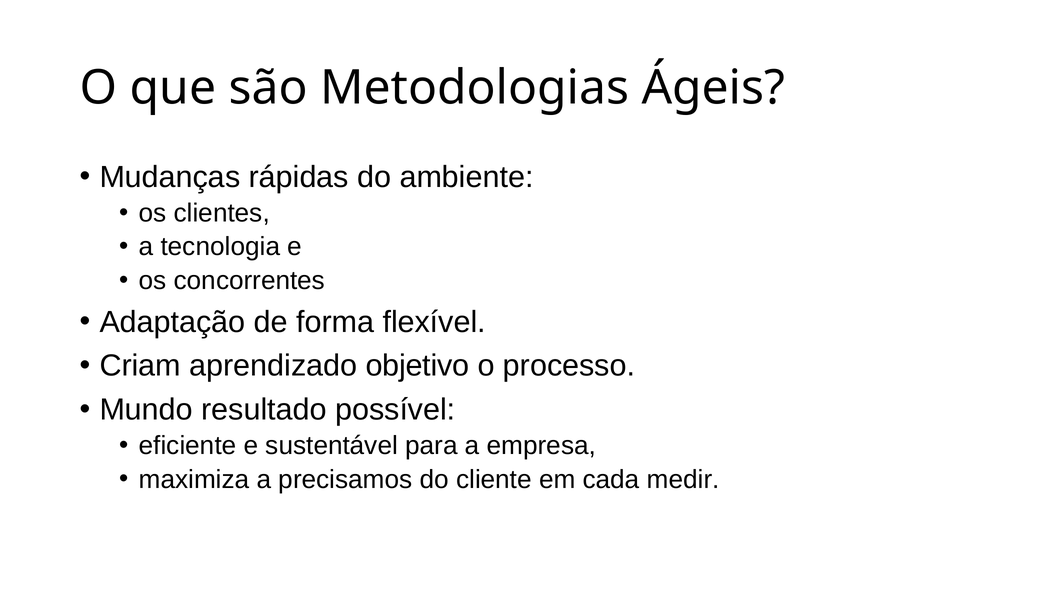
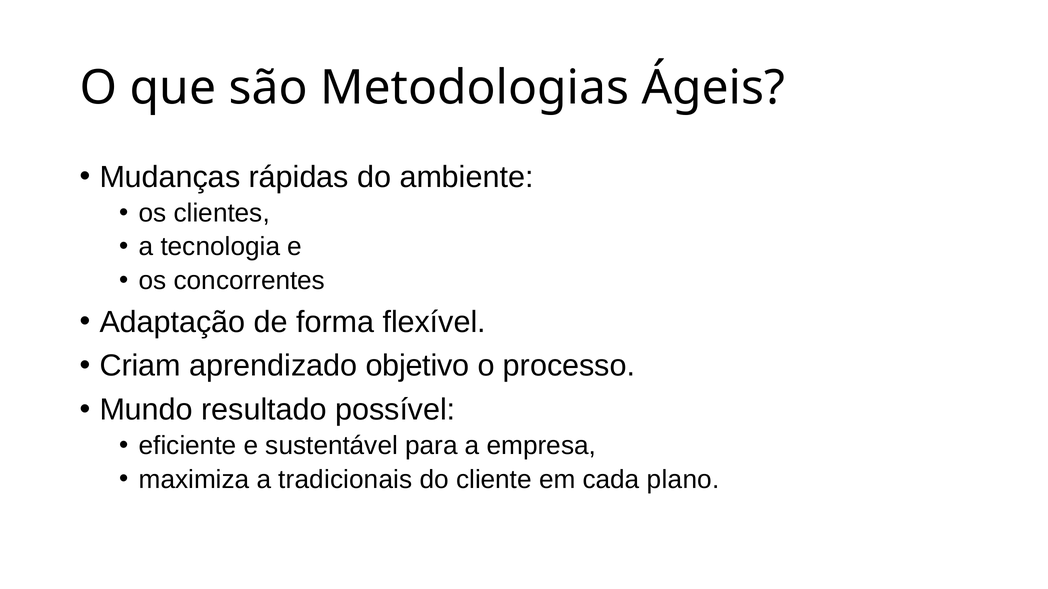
precisamos: precisamos -> tradicionais
medir: medir -> plano
